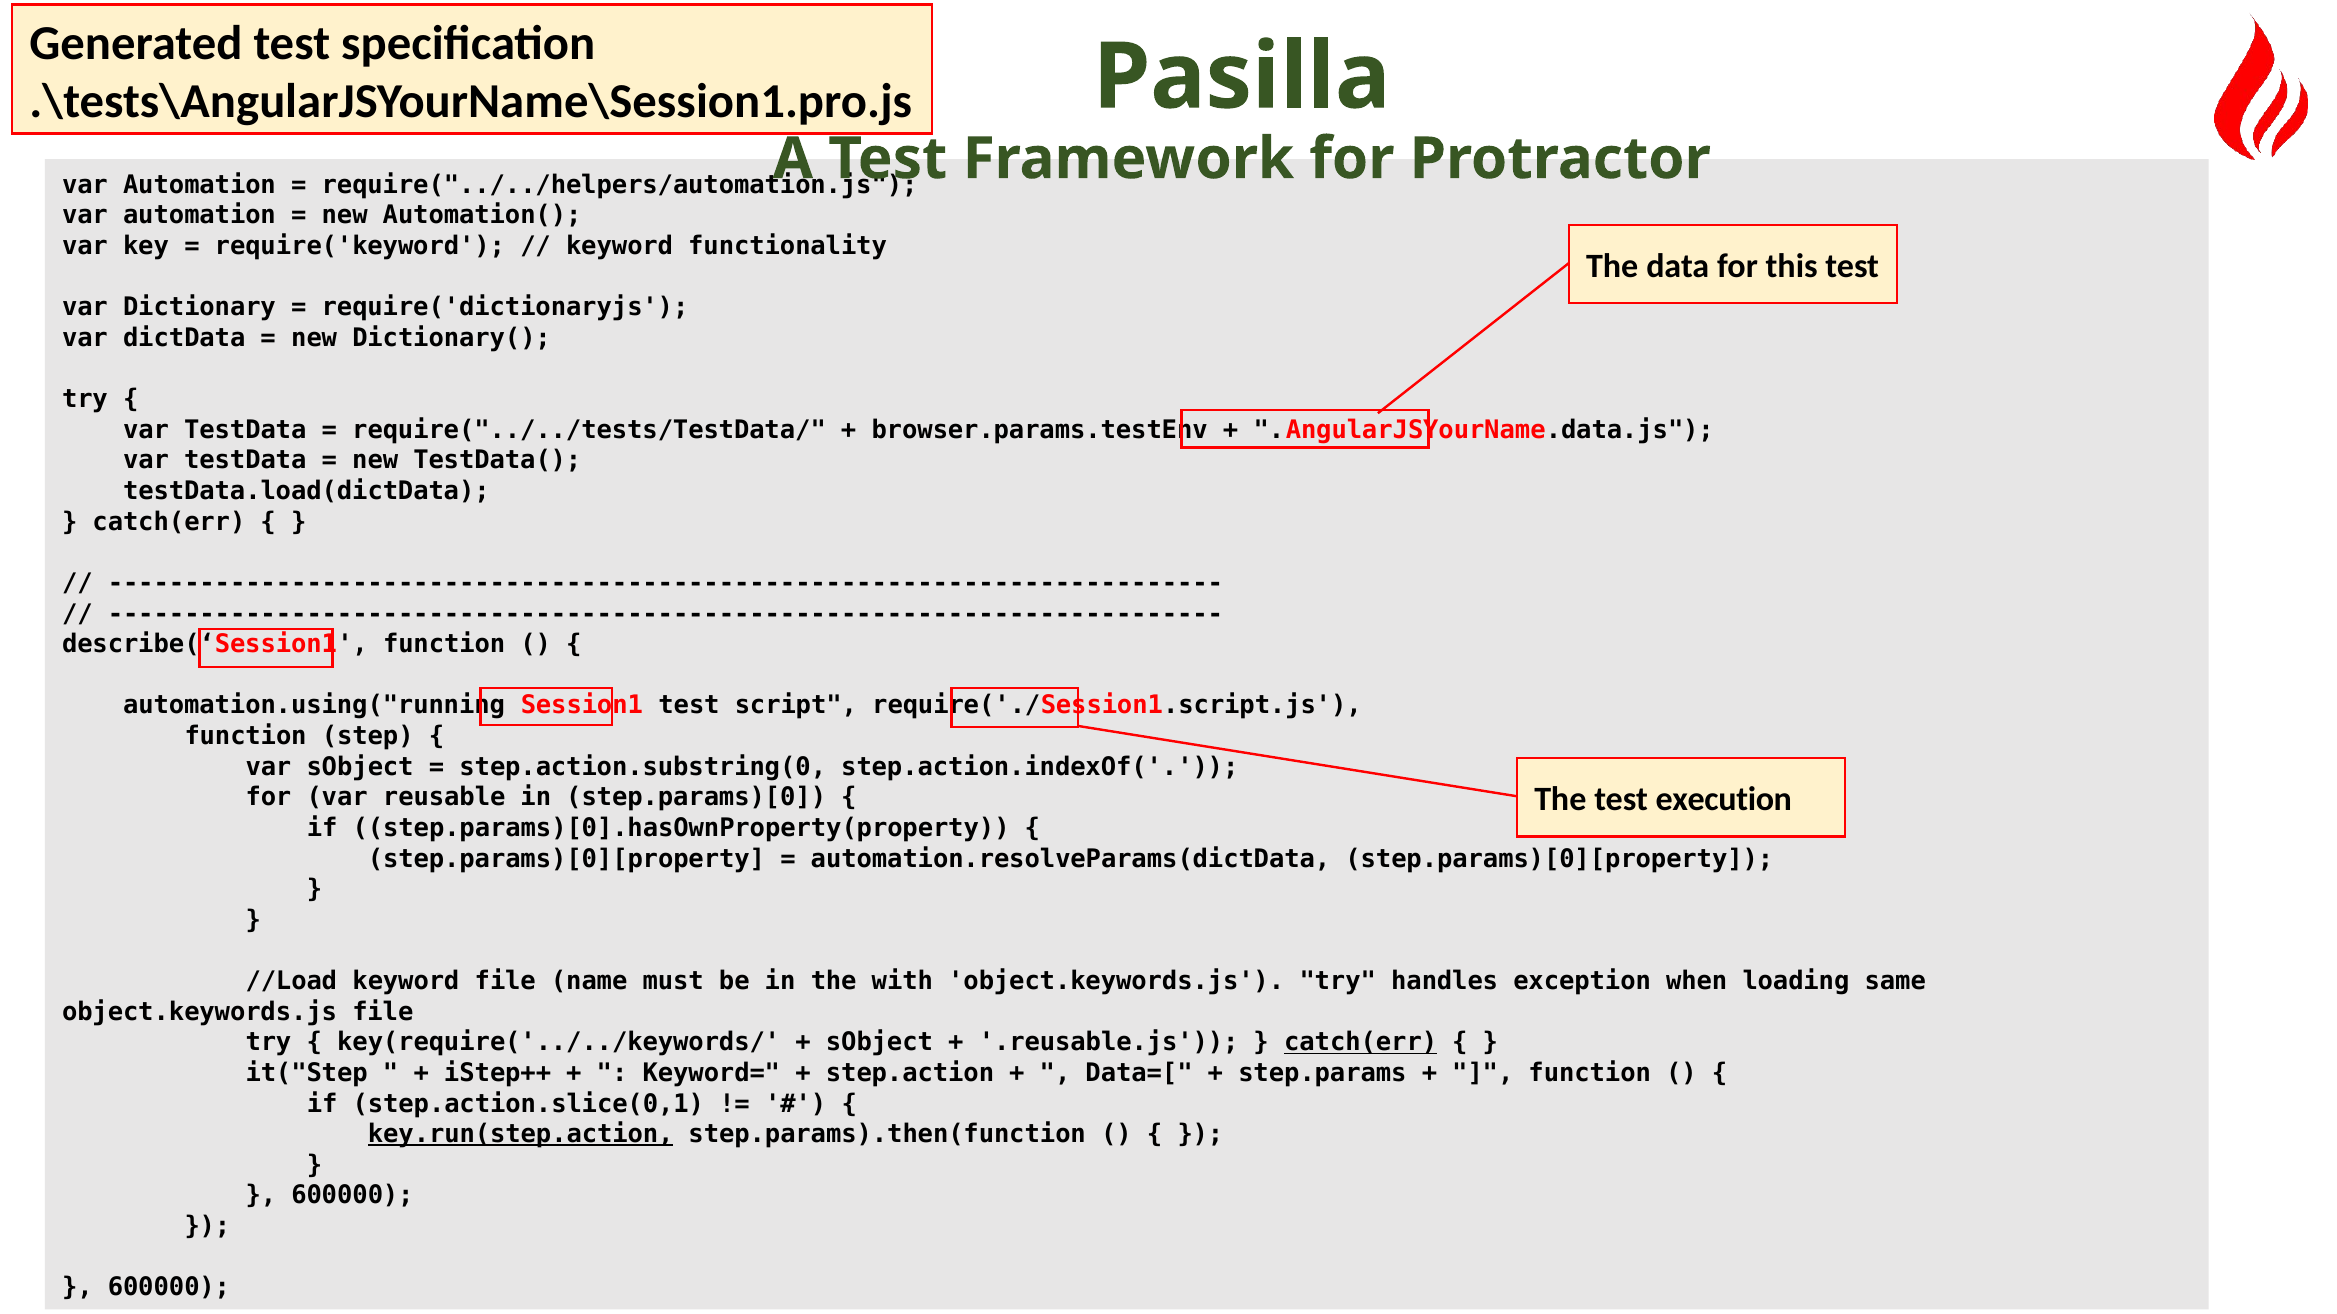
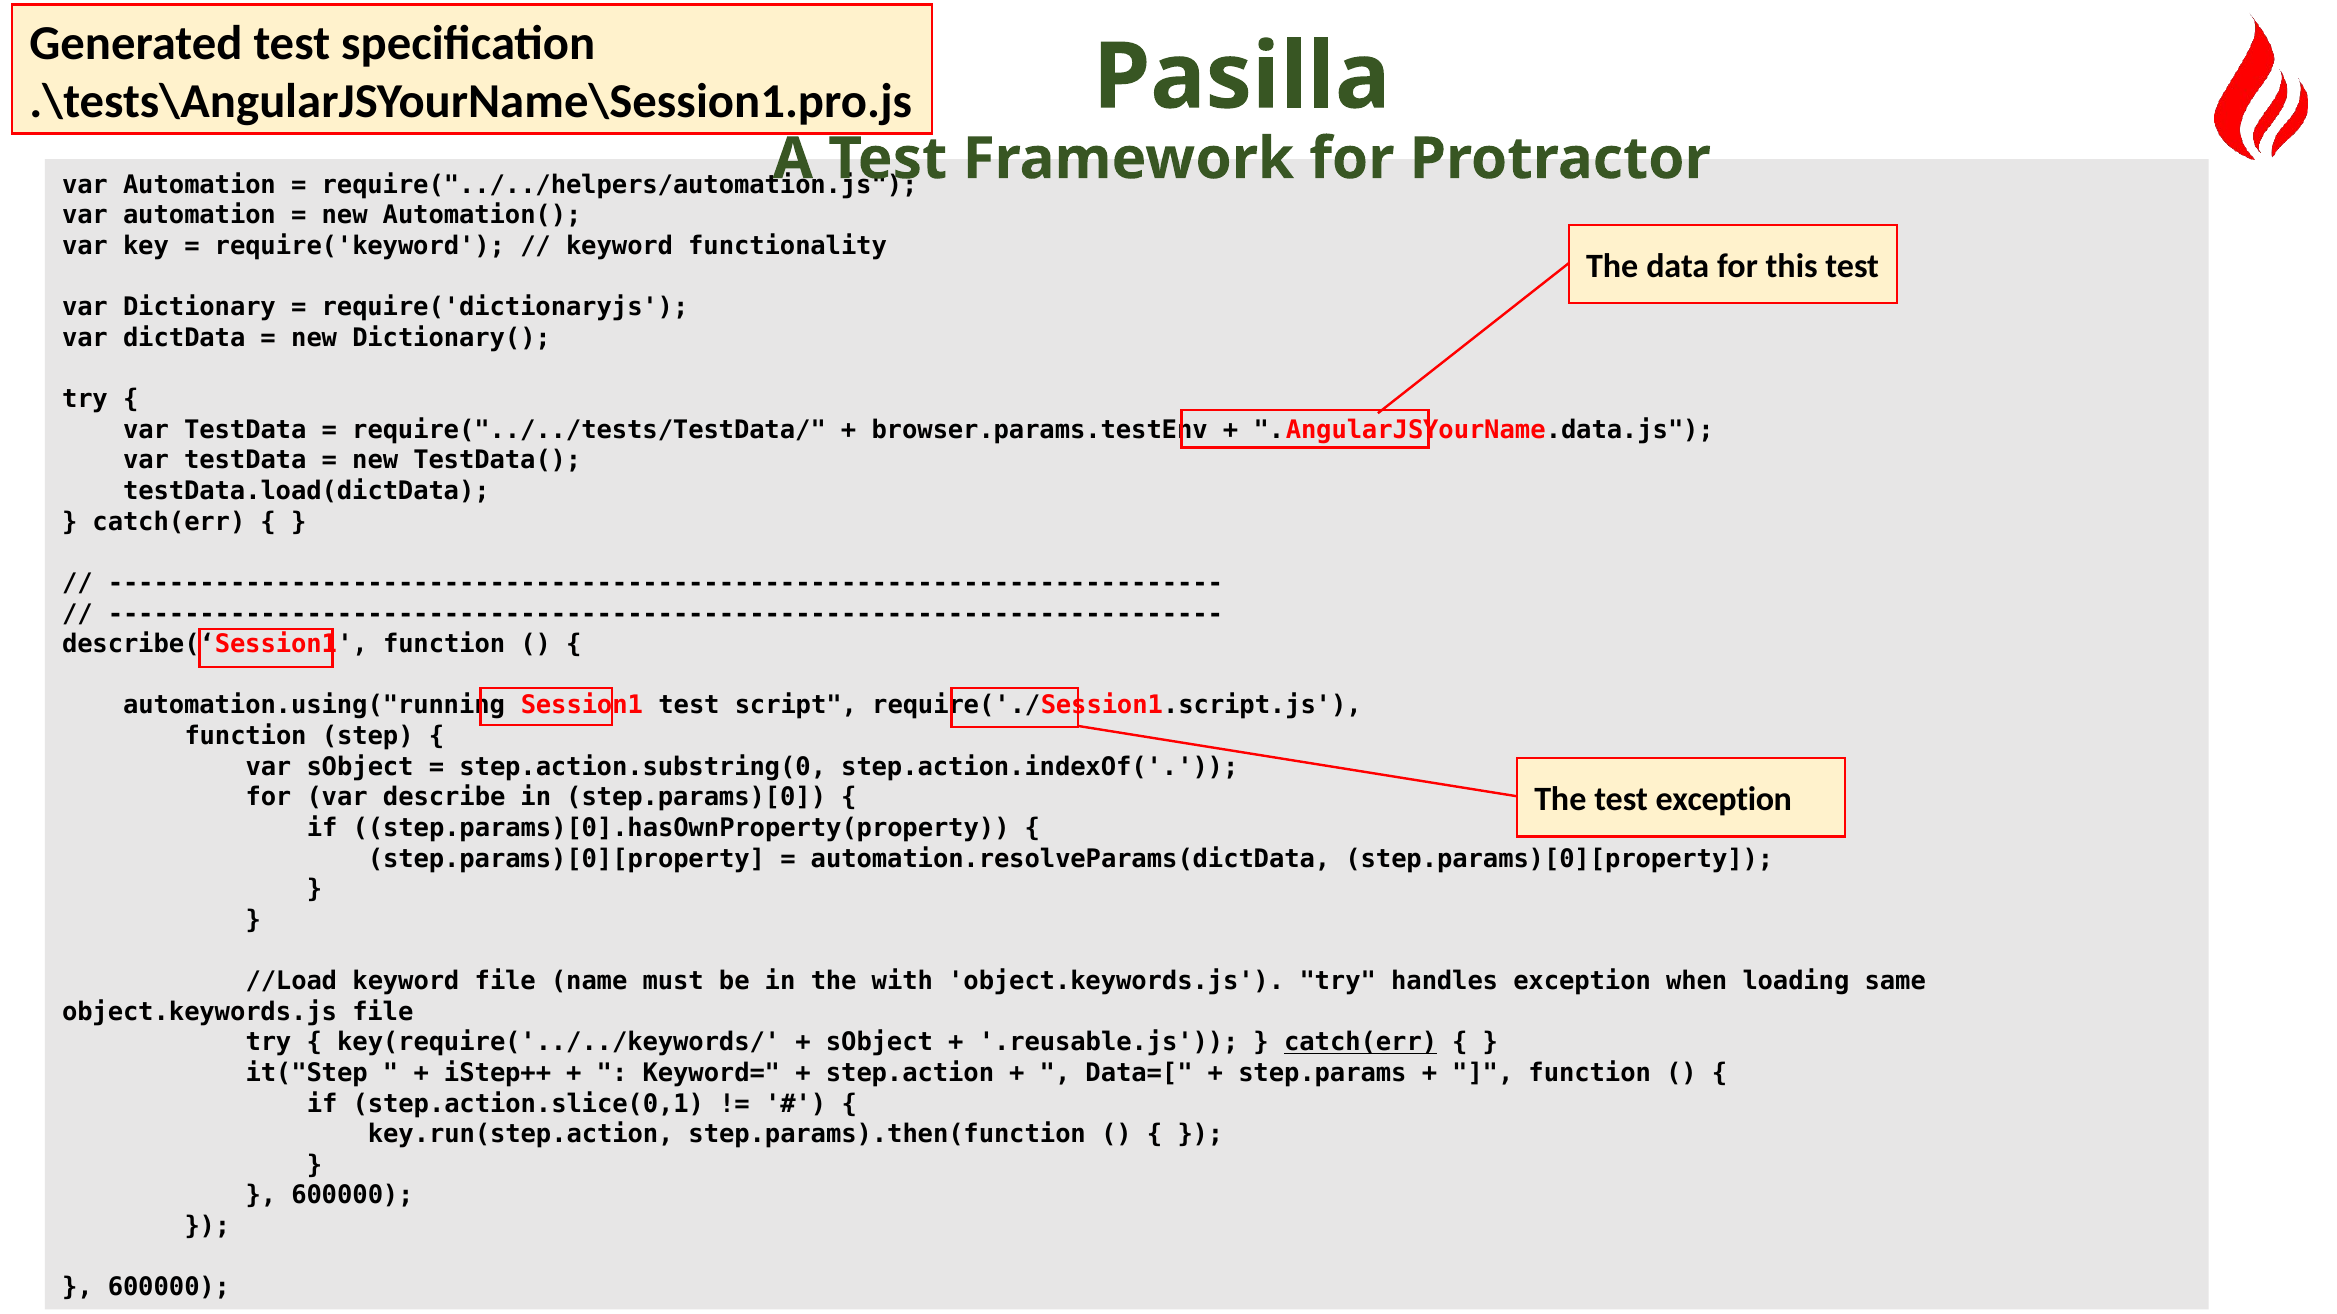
test execution: execution -> exception
reusable: reusable -> describe
key.run(step.action underline: present -> none
